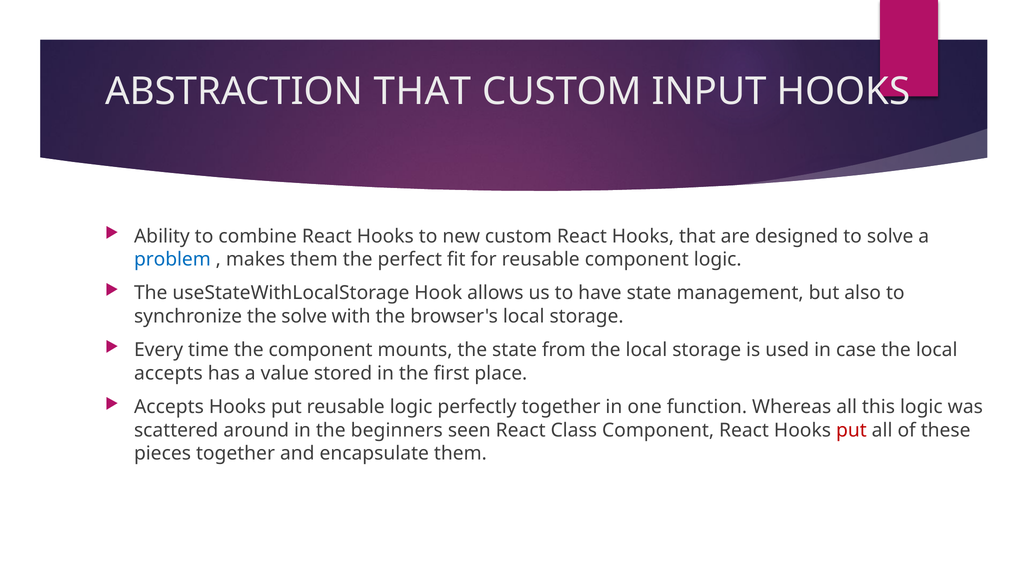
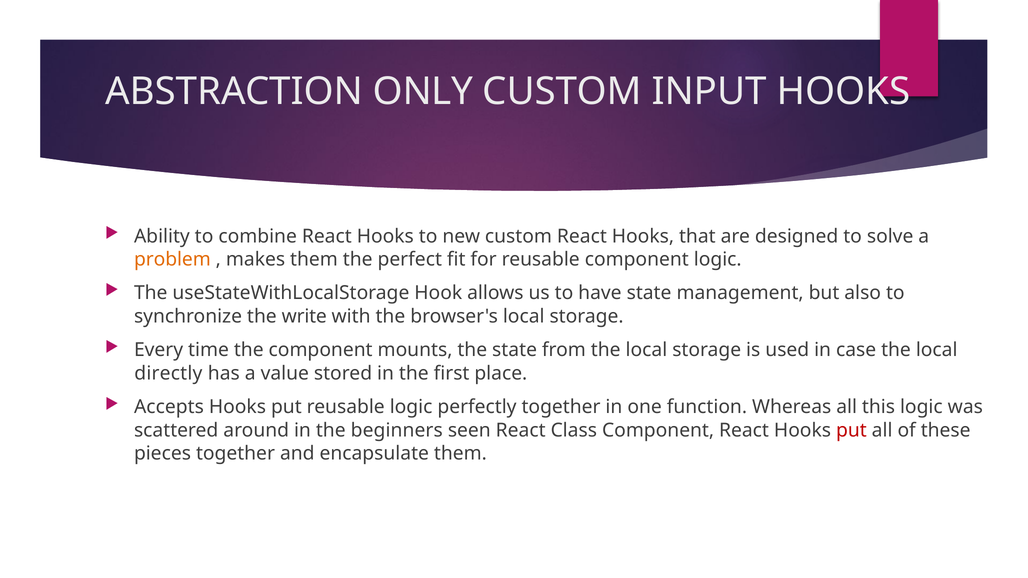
ABSTRACTION THAT: THAT -> ONLY
problem colour: blue -> orange
the solve: solve -> write
accepts at (168, 373): accepts -> directly
